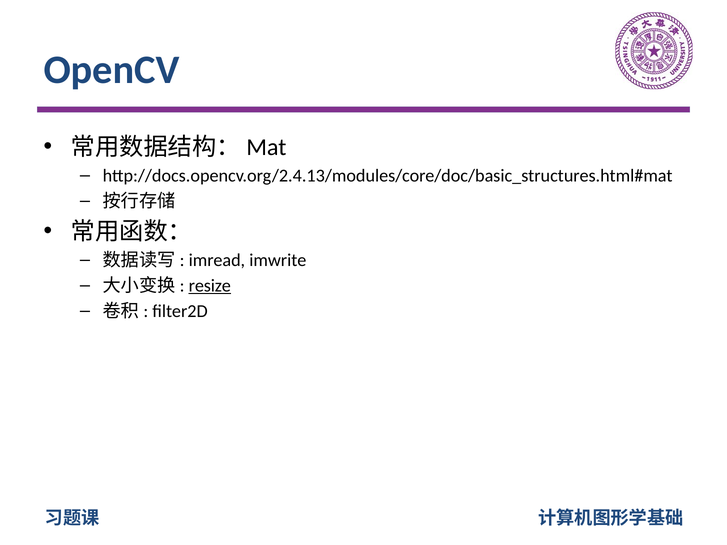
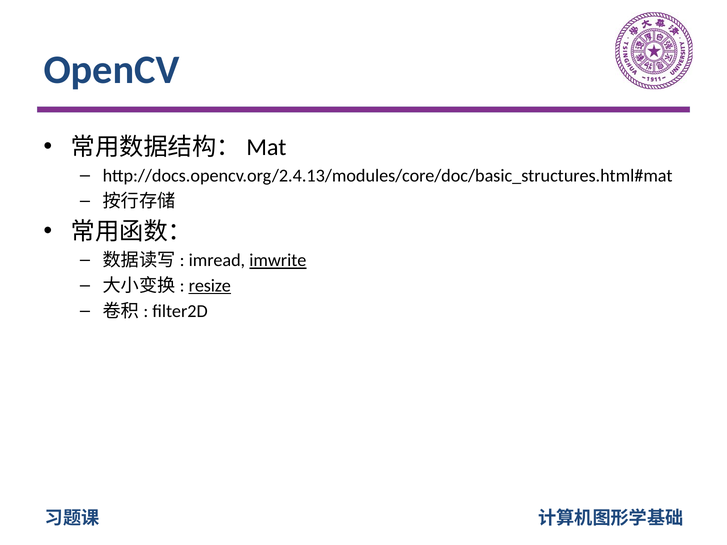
imwrite underline: none -> present
